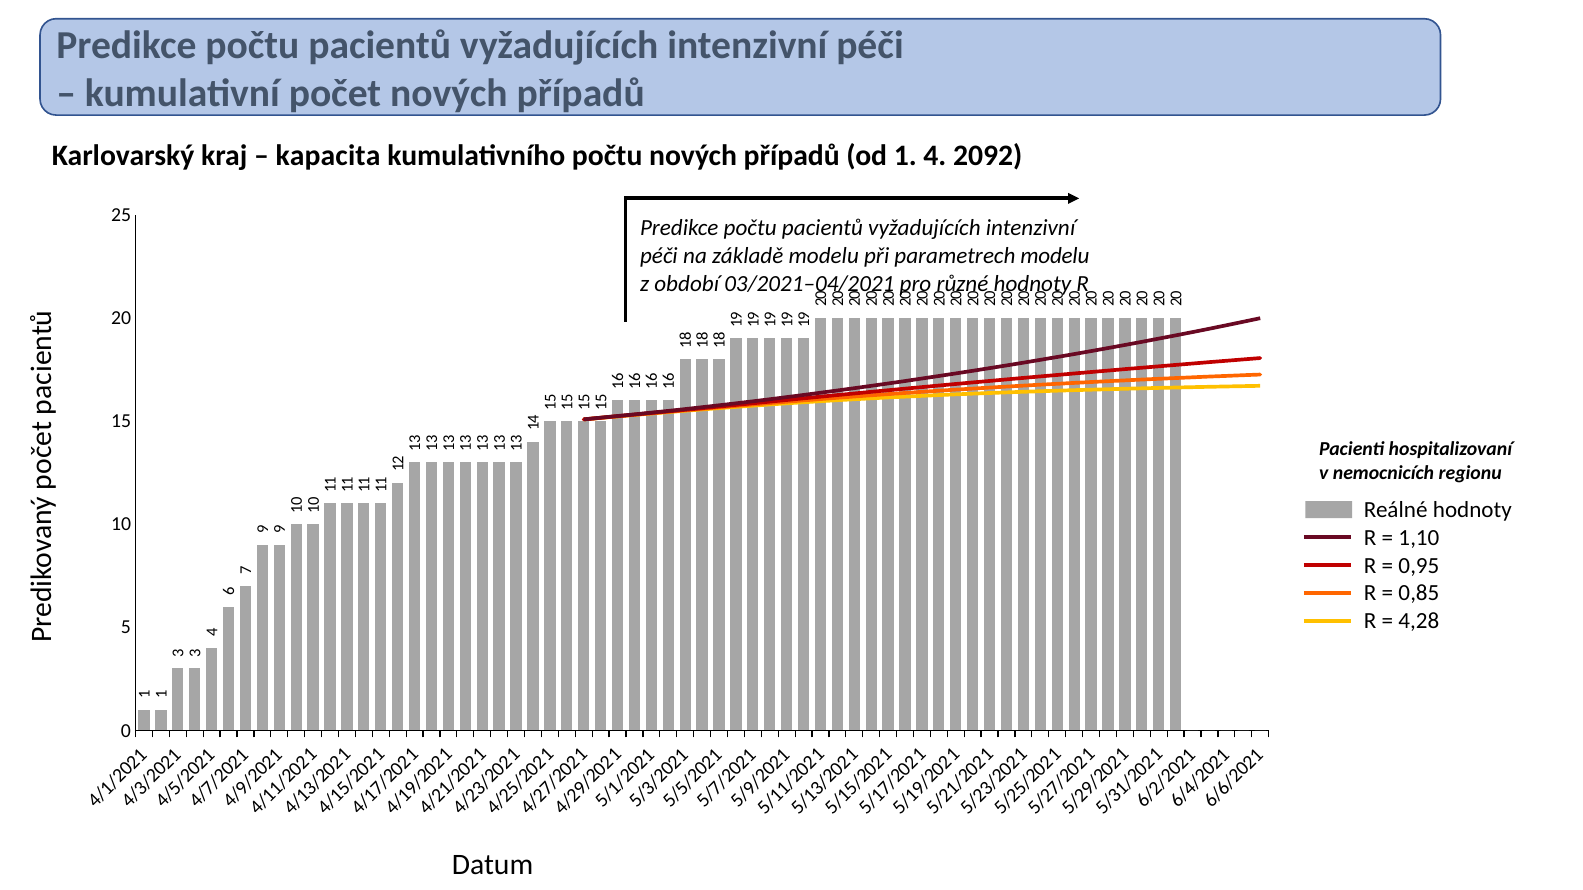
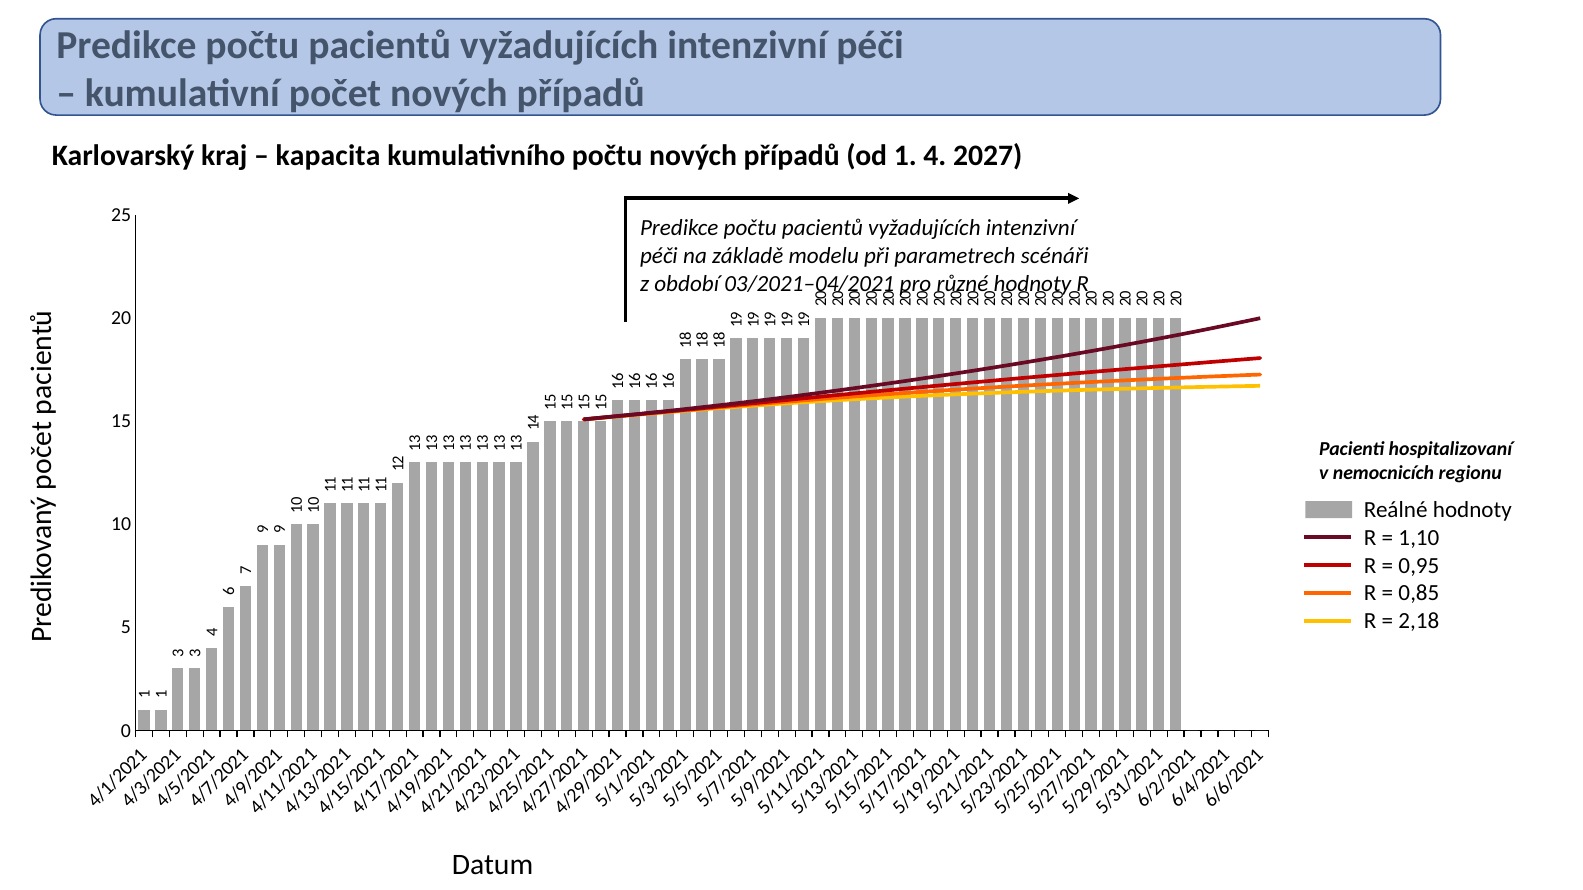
2092: 2092 -> 2027
parametrech modelu: modelu -> scénáři
4,28: 4,28 -> 2,18
